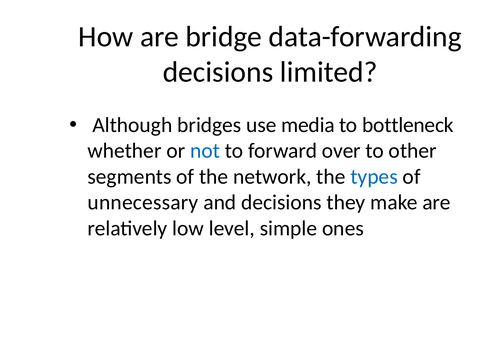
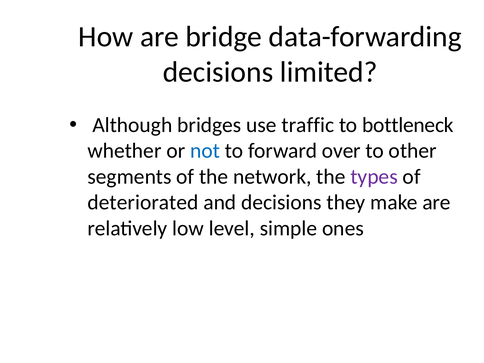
media: media -> traffic
types colour: blue -> purple
unnecessary: unnecessary -> deteriorated
